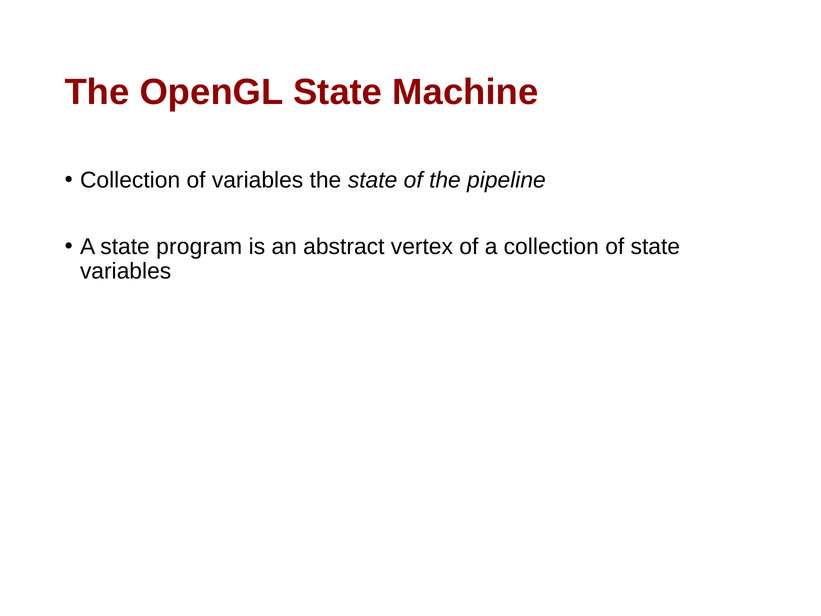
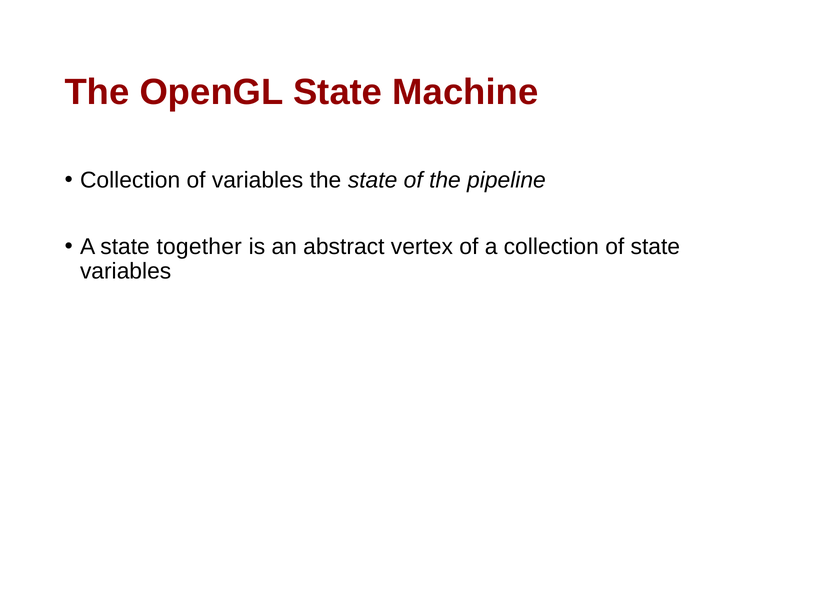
program: program -> together
